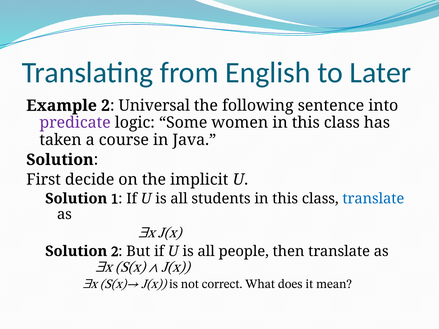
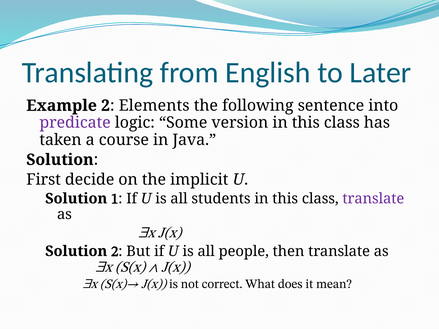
Universal: Universal -> Elements
women: women -> version
translate at (373, 199) colour: blue -> purple
